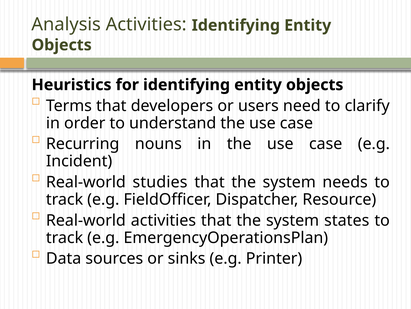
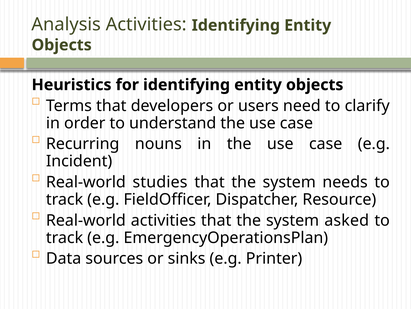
states: states -> asked
